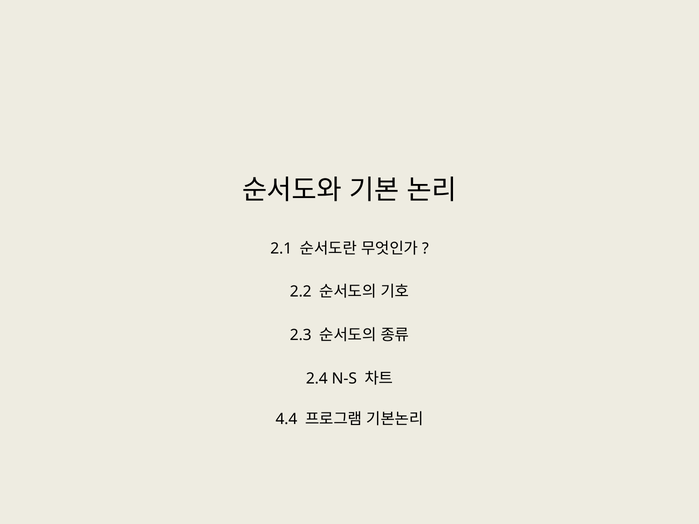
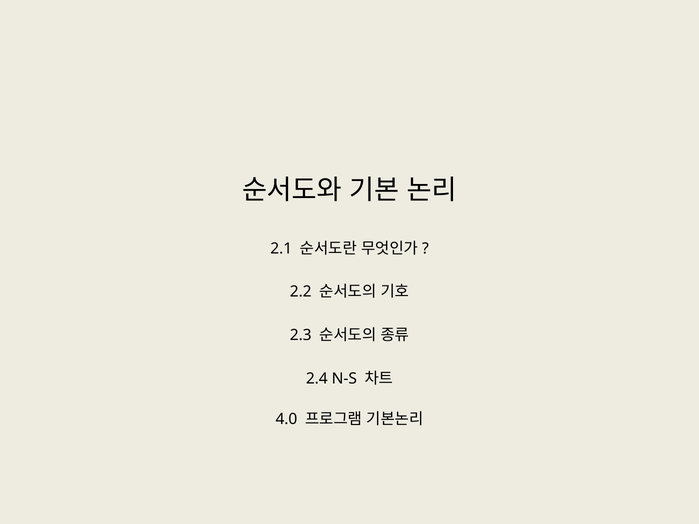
4.4: 4.4 -> 4.0
